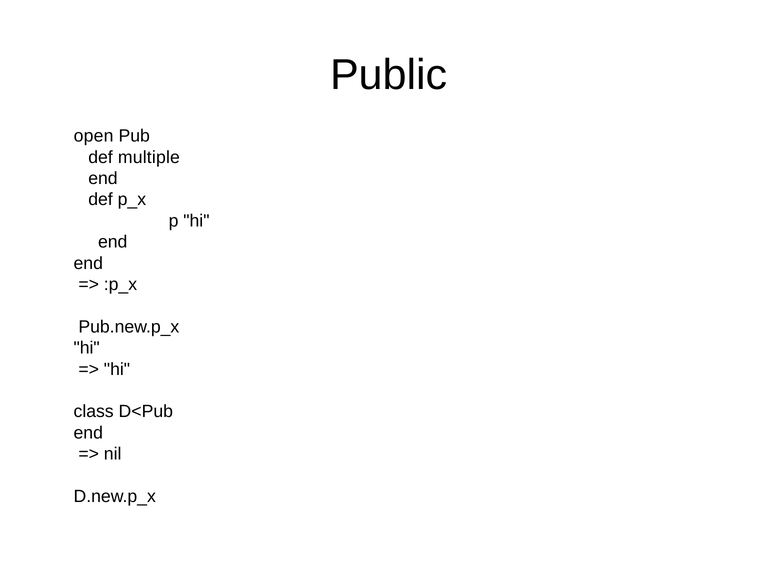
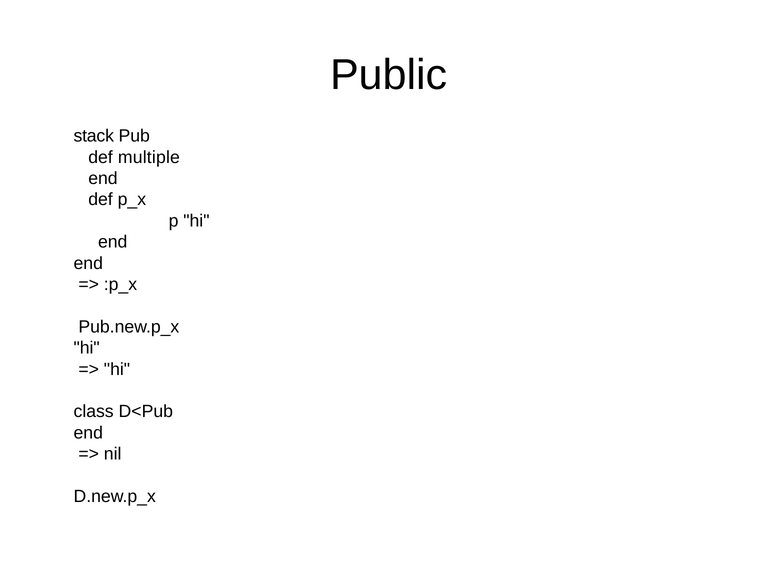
open: open -> stack
